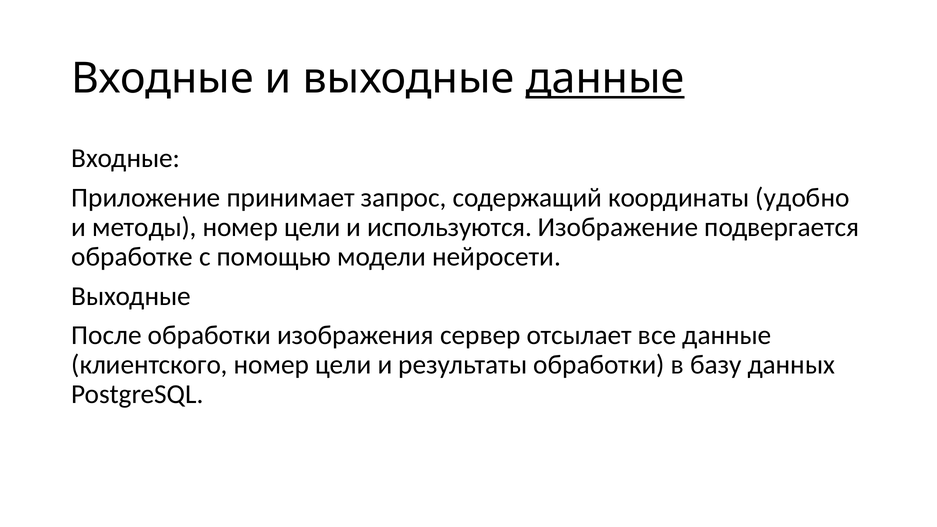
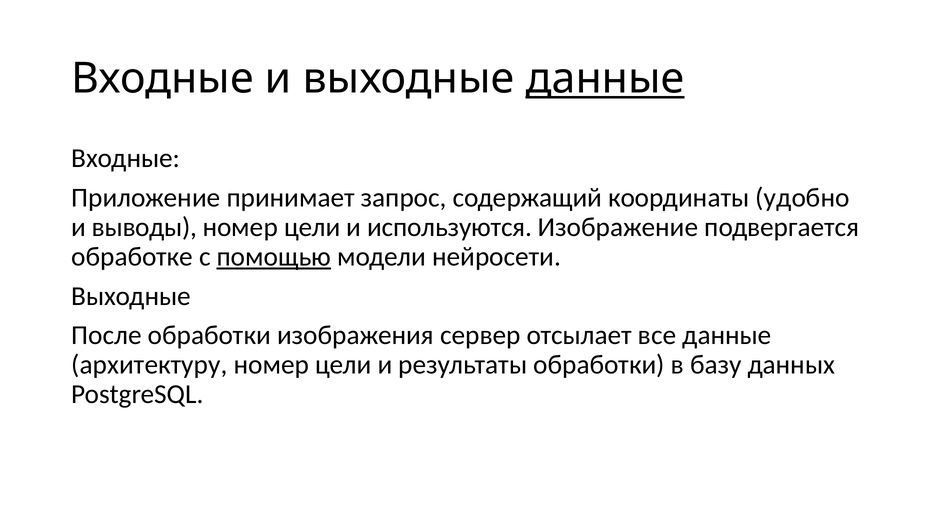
методы: методы -> выводы
помощью underline: none -> present
клиентского: клиентского -> архитектуру
